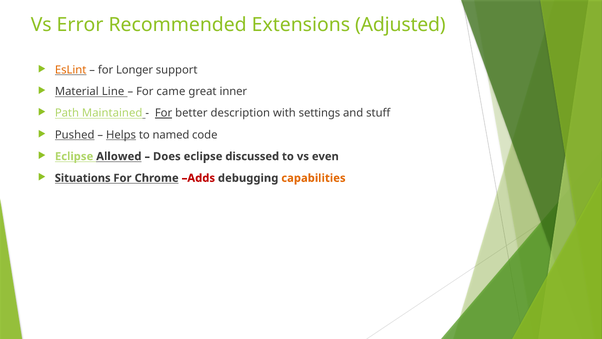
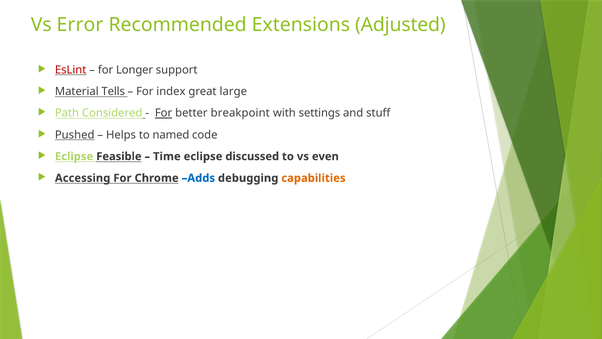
EsLint colour: orange -> red
Line: Line -> Tells
came: came -> index
inner: inner -> large
Maintained: Maintained -> Considered
description: description -> breakpoint
Helps underline: present -> none
Allowed: Allowed -> Feasible
Does: Does -> Time
Situations: Situations -> Accessing
Adds colour: red -> blue
